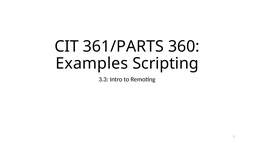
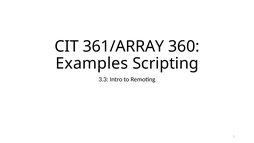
361/PARTS: 361/PARTS -> 361/ARRAY
